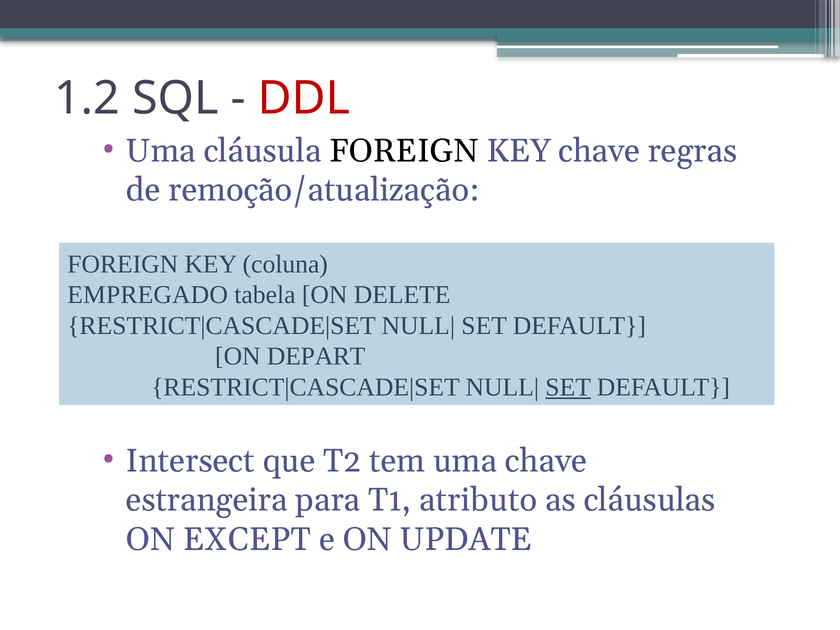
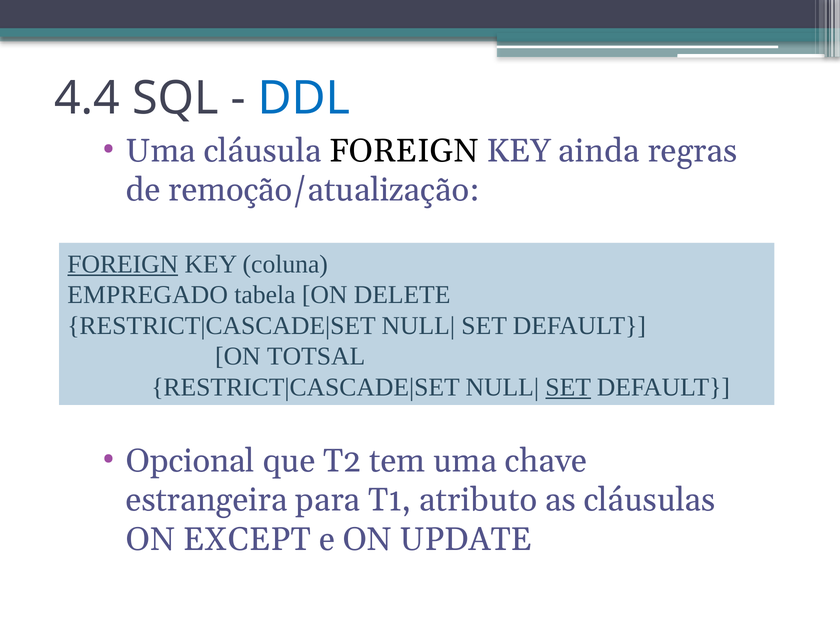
1.2: 1.2 -> 4.4
DDL colour: red -> blue
KEY chave: chave -> ainda
FOREIGN at (123, 264) underline: none -> present
DEPART: DEPART -> TOTSAL
Intersect: Intersect -> Opcional
